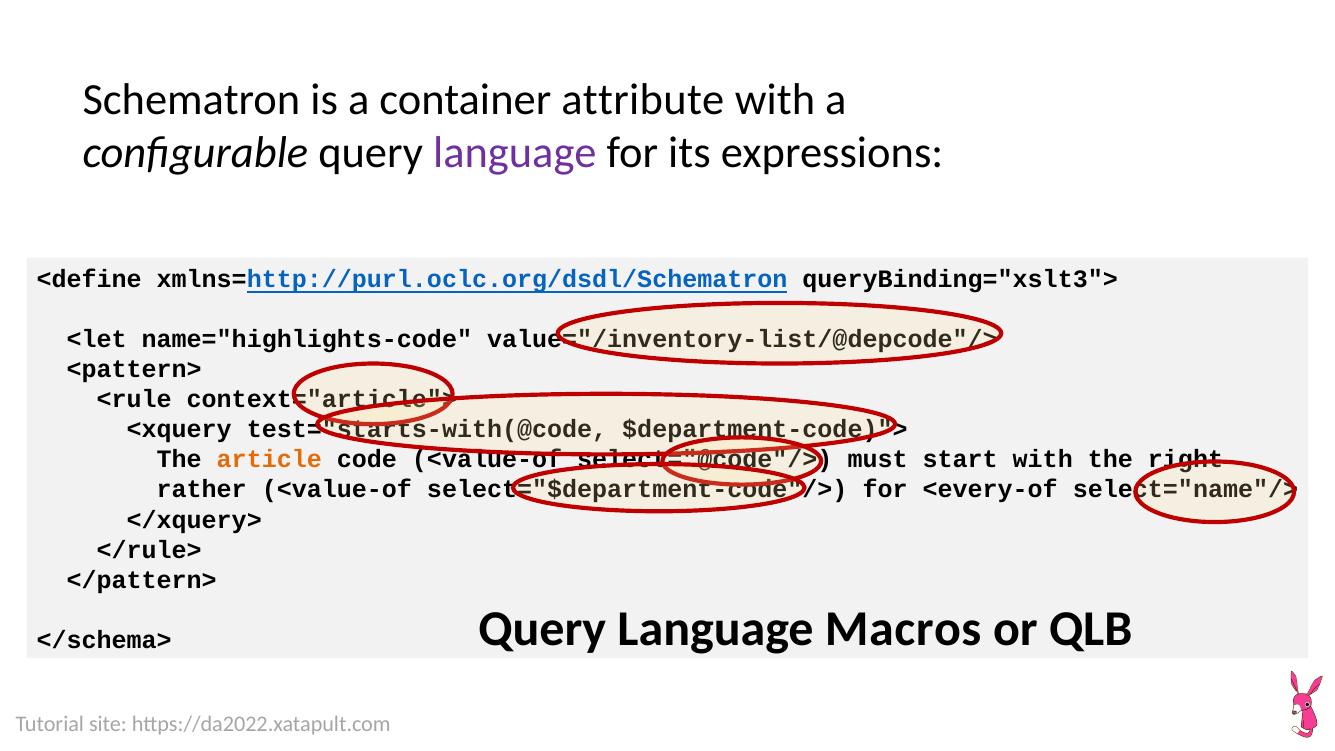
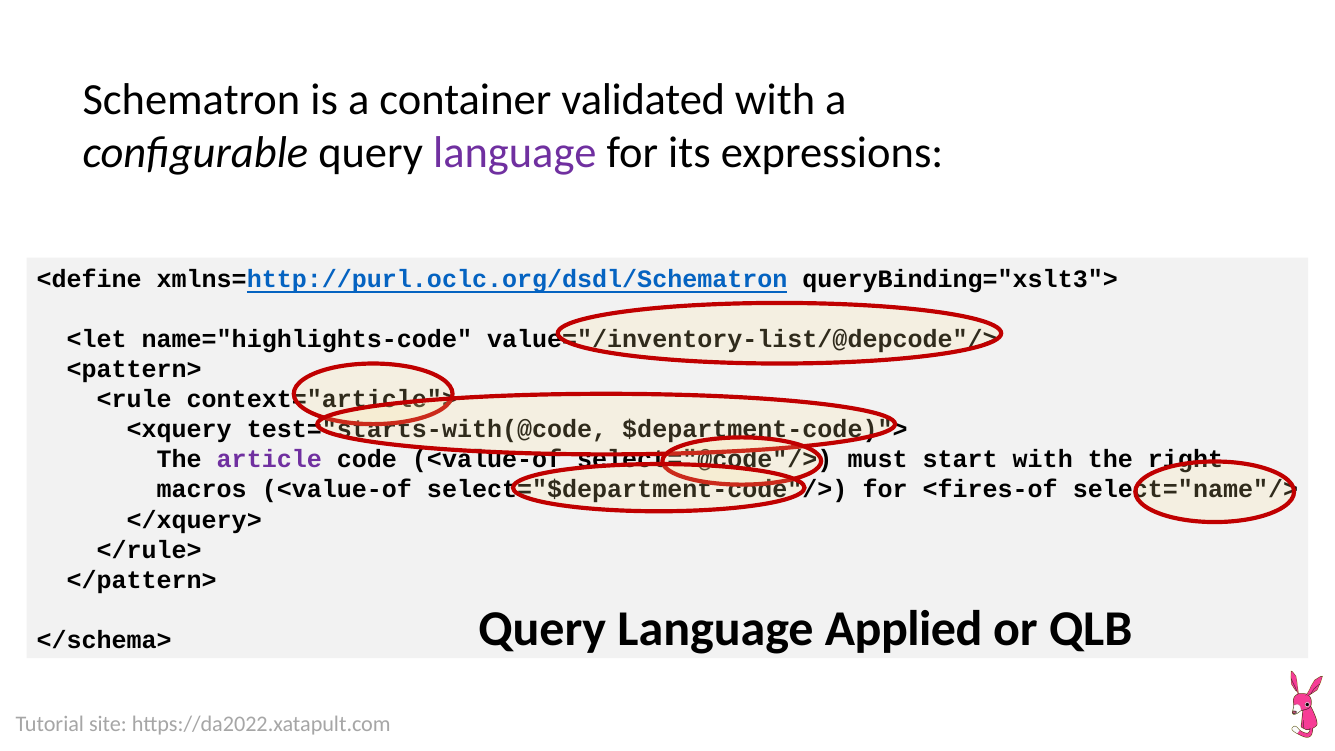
attribute: attribute -> validated
article colour: orange -> purple
rather: rather -> macros
<every-of: <every-of -> <fires-of
Macros: Macros -> Applied
